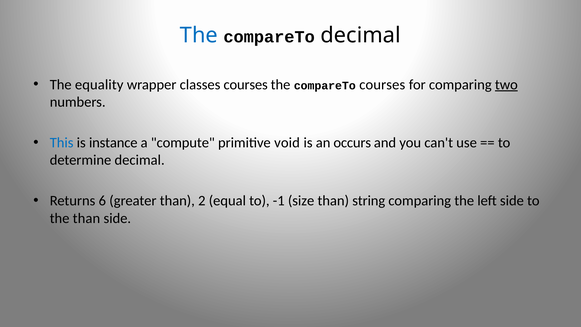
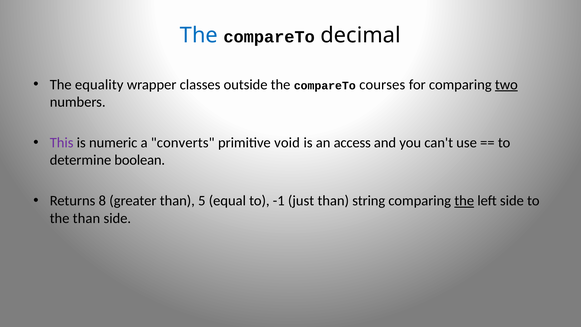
classes courses: courses -> outside
This colour: blue -> purple
instance: instance -> numeric
compute: compute -> converts
occurs: occurs -> access
determine decimal: decimal -> boolean
6: 6 -> 8
2: 2 -> 5
size: size -> just
the at (464, 201) underline: none -> present
